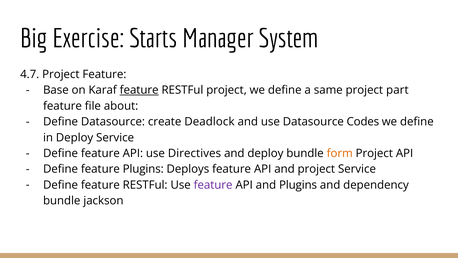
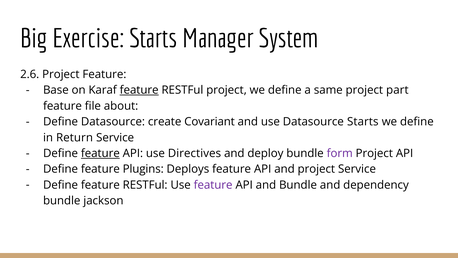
4.7: 4.7 -> 2.6
Deadlock: Deadlock -> Covariant
Datasource Codes: Codes -> Starts
in Deploy: Deploy -> Return
feature at (100, 153) underline: none -> present
form colour: orange -> purple
and Plugins: Plugins -> Bundle
